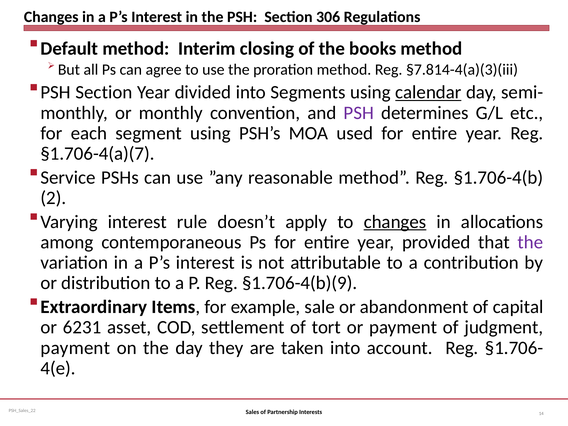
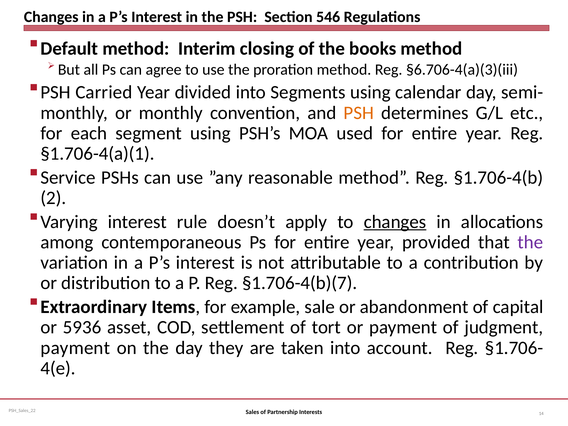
306: 306 -> 546
§7.814-4(a)(3)(iii: §7.814-4(a)(3)(iii -> §6.706-4(a)(3)(iii
Section at (104, 92): Section -> Carried
calendar underline: present -> none
PSH at (359, 113) colour: purple -> orange
§1.706-4(a)(7: §1.706-4(a)(7 -> §1.706-4(a)(1
§1.706-4(b)(9: §1.706-4(b)(9 -> §1.706-4(b)(7
6231: 6231 -> 5936
